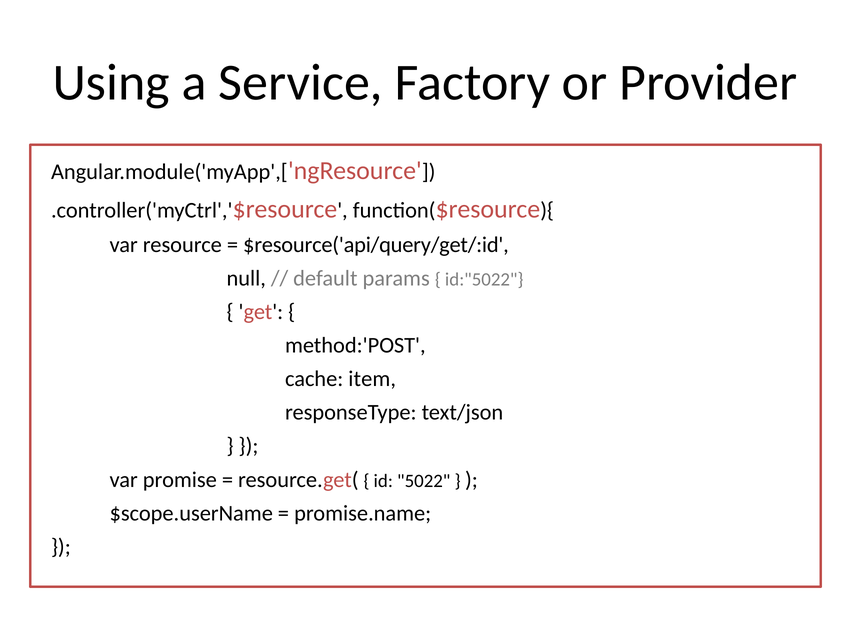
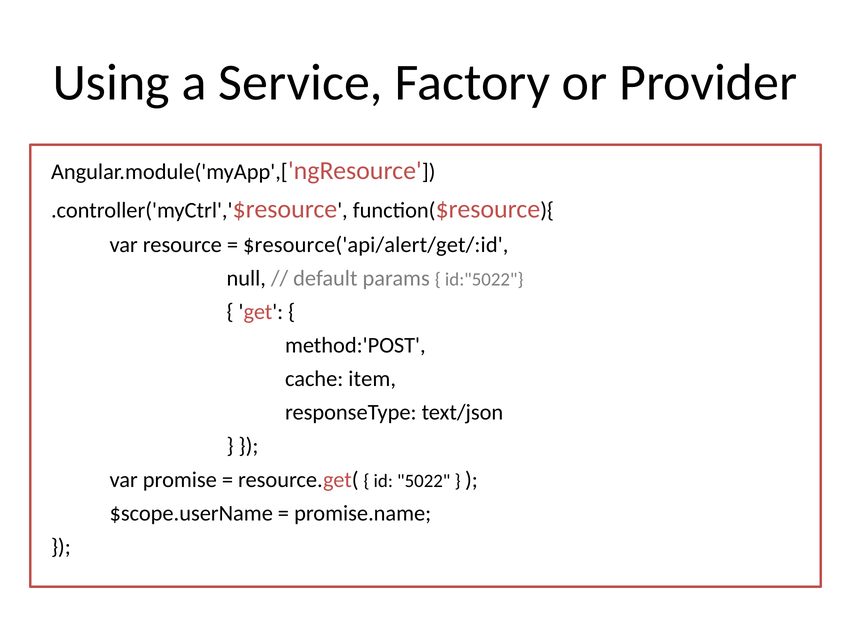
$resource('api/query/get/:id: $resource('api/query/get/:id -> $resource('api/alert/get/:id
